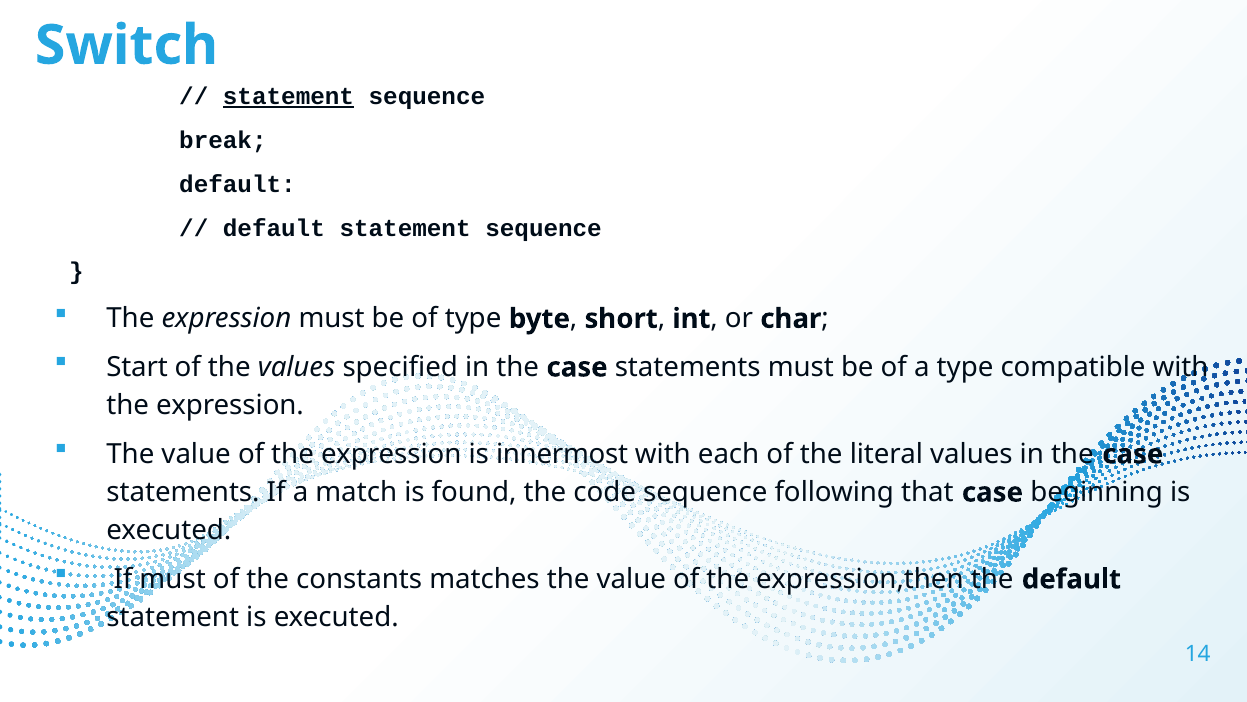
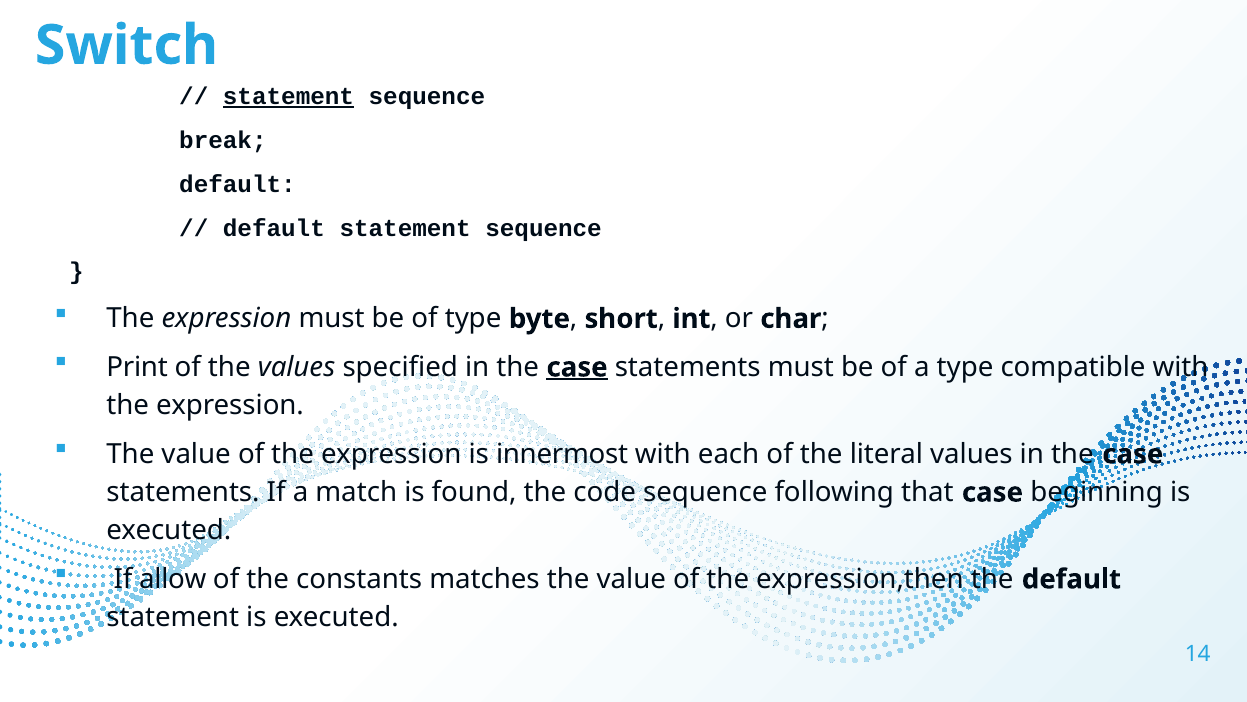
Start: Start -> Print
case at (577, 367) underline: none -> present
If must: must -> allow
